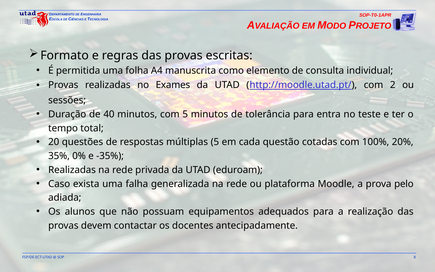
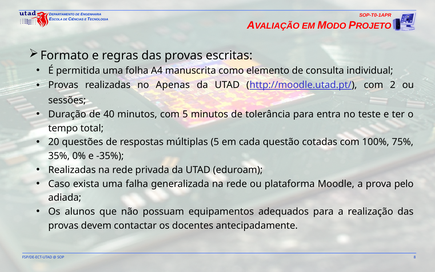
Exames: Exames -> Apenas
20%: 20% -> 75%
